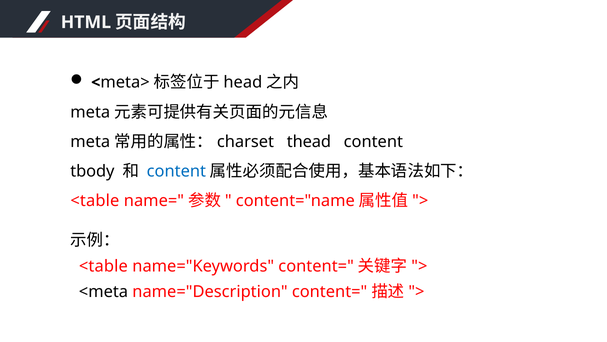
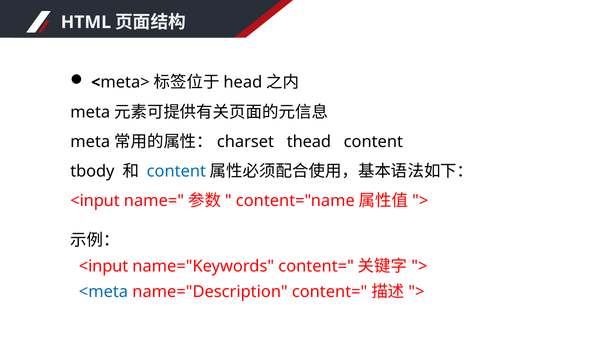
<table at (95, 201): <table -> <input
<table at (103, 266): <table -> <input
<meta colour: black -> blue
